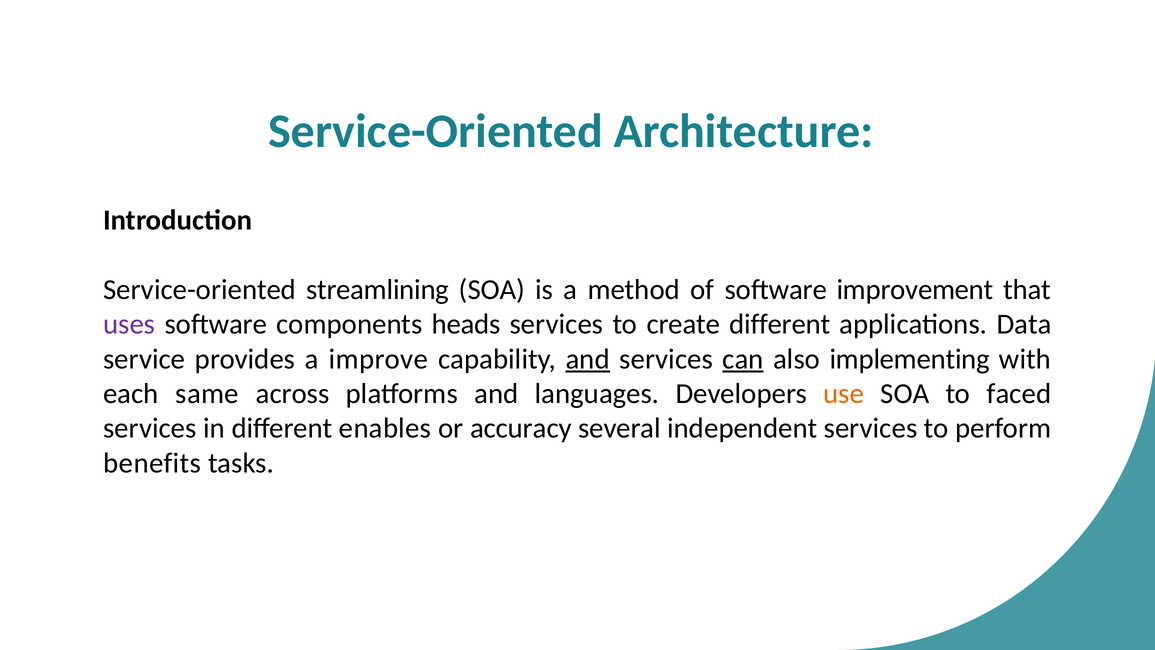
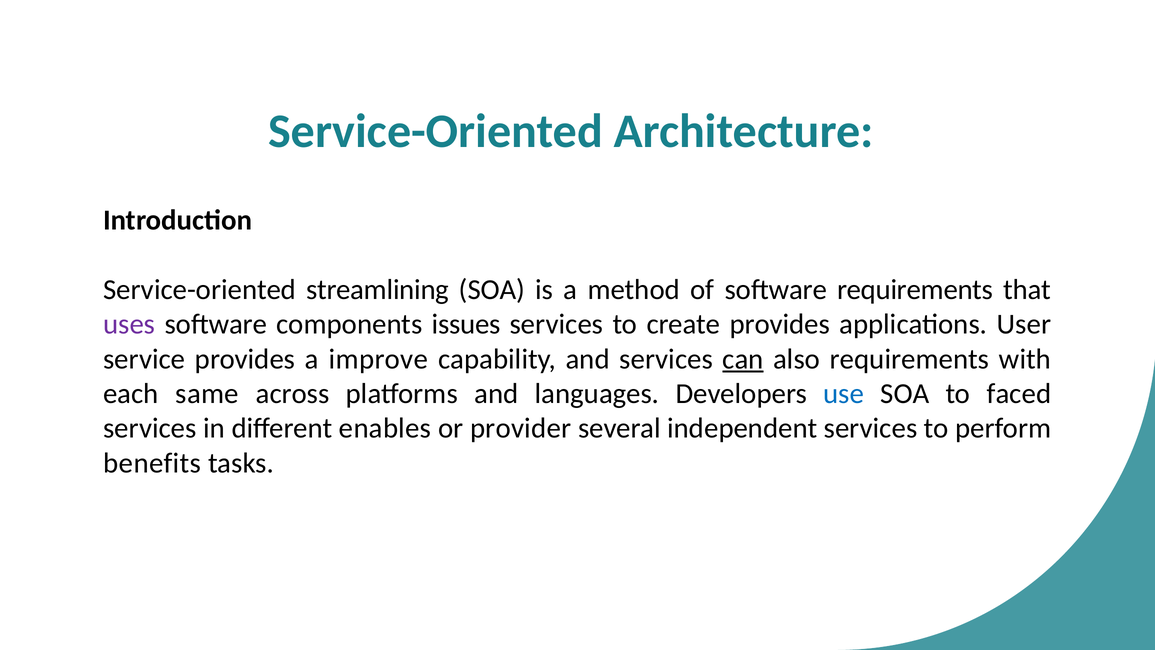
software improvement: improvement -> requirements
heads: heads -> issues
create different: different -> provides
Data: Data -> User
and at (588, 359) underline: present -> none
also implementing: implementing -> requirements
use colour: orange -> blue
accuracy: accuracy -> provider
